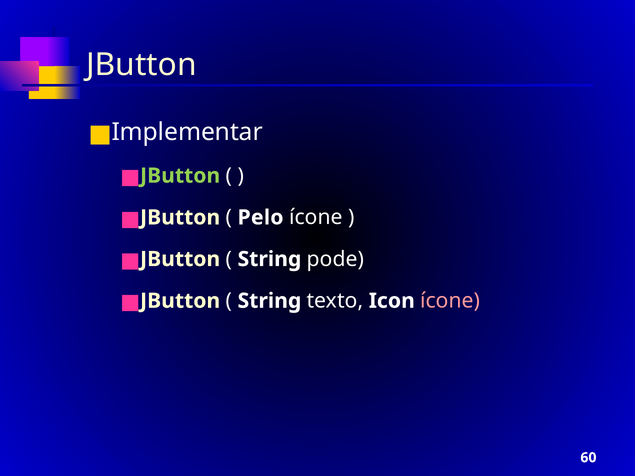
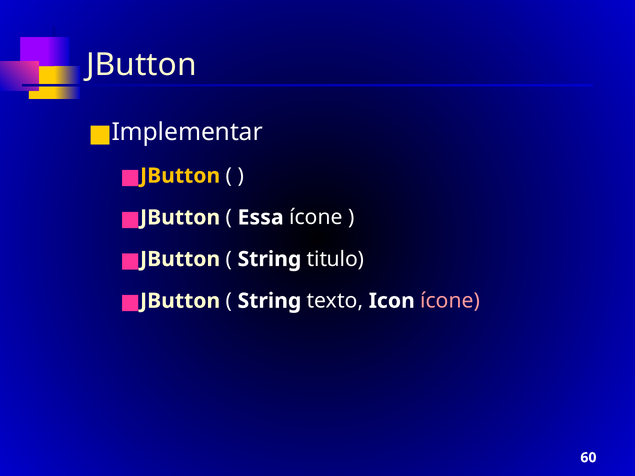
JButton at (180, 176) colour: light green -> yellow
Pelo: Pelo -> Essa
pode: pode -> titulo
